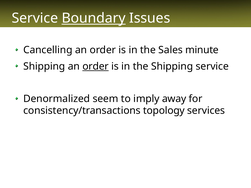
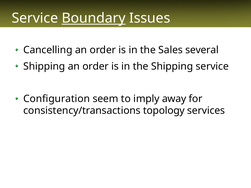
minute: minute -> several
order at (96, 66) underline: present -> none
Denormalized: Denormalized -> Configuration
